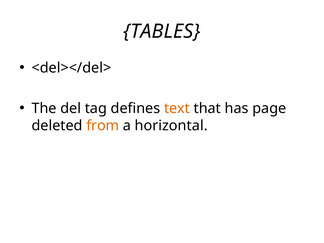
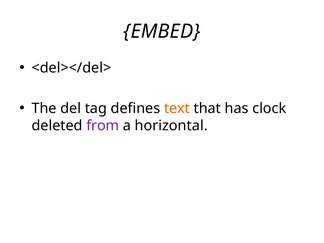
TABLES: TABLES -> EMBED
page: page -> clock
from colour: orange -> purple
